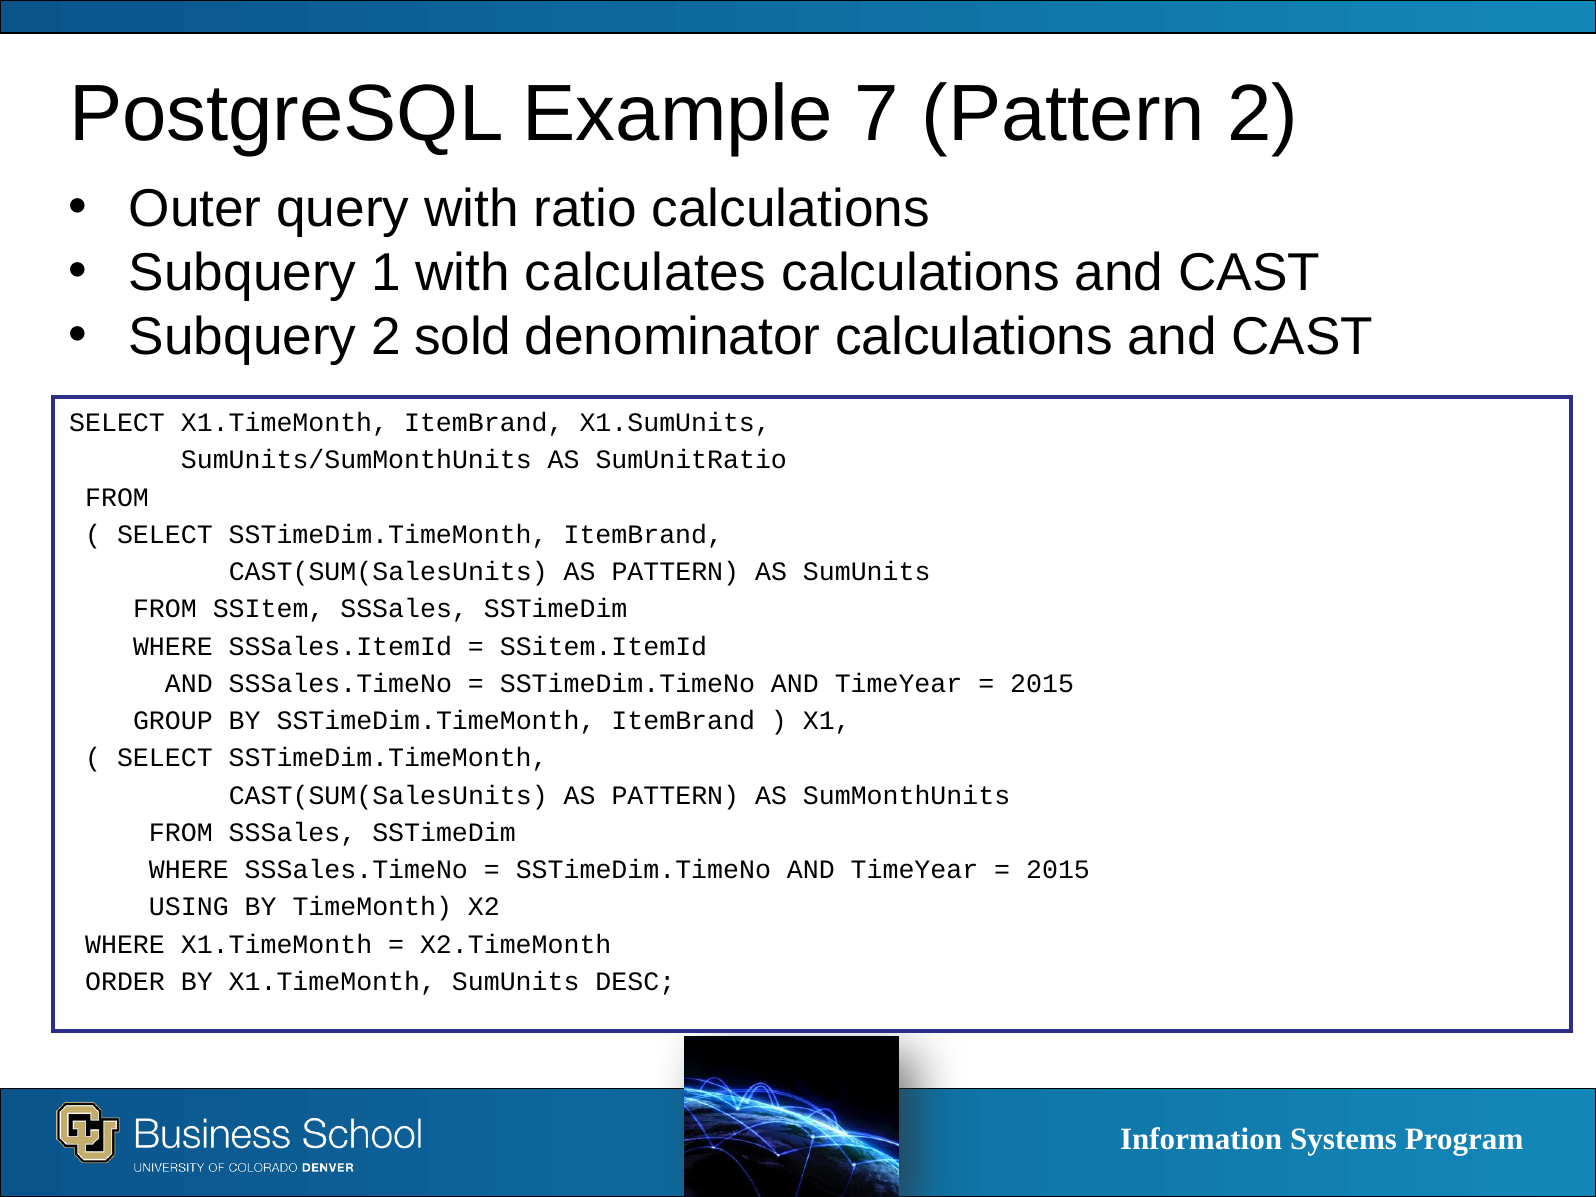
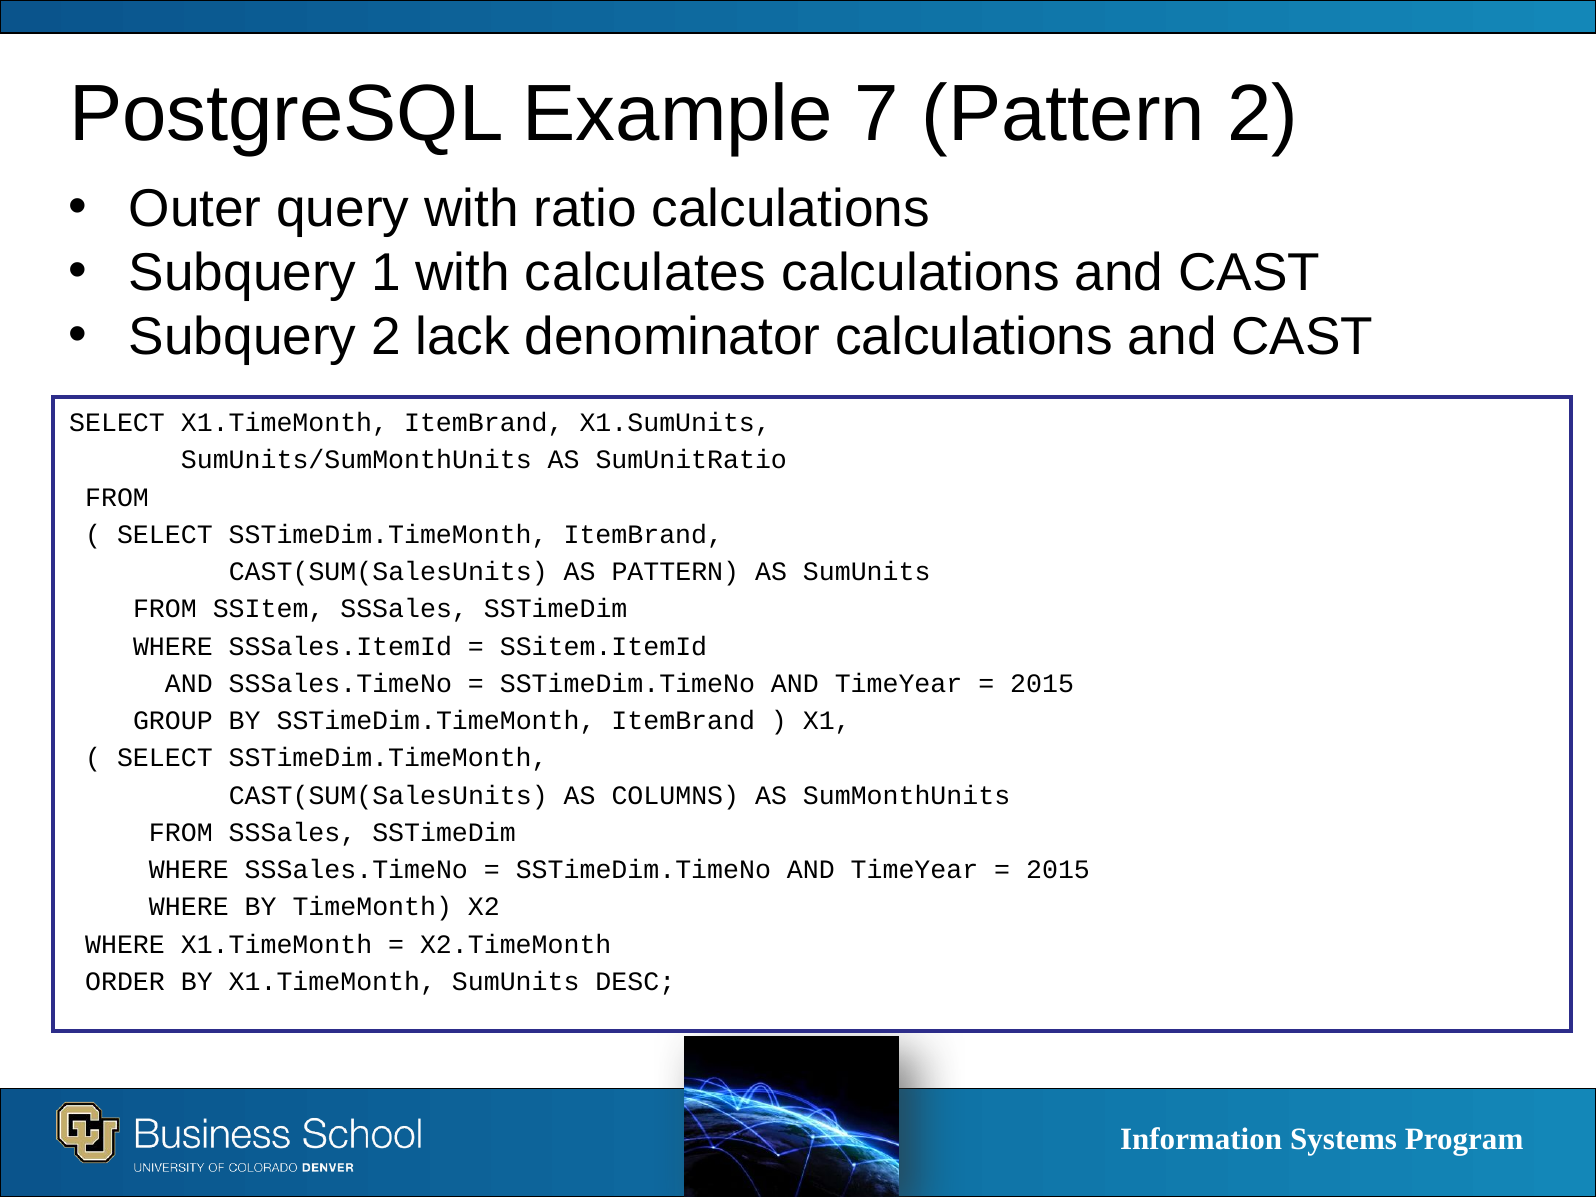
sold: sold -> lack
PATTERN at (675, 795): PATTERN -> COLUMNS
USING at (189, 907): USING -> WHERE
